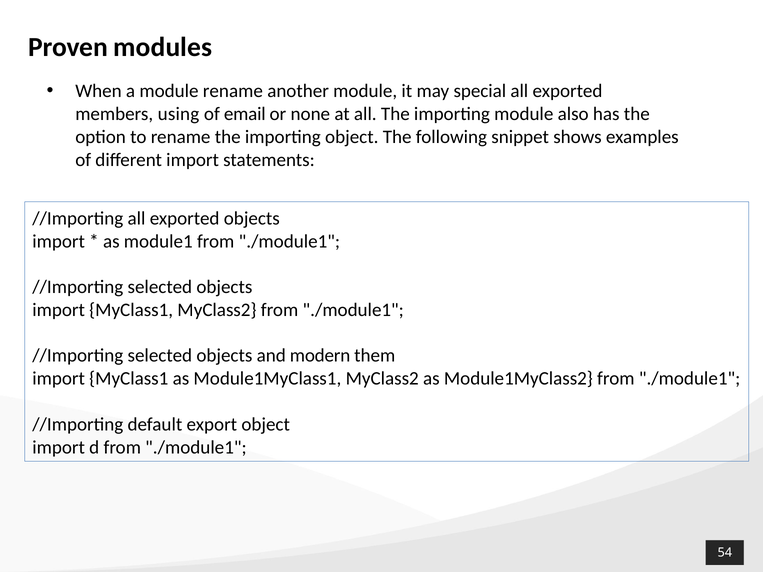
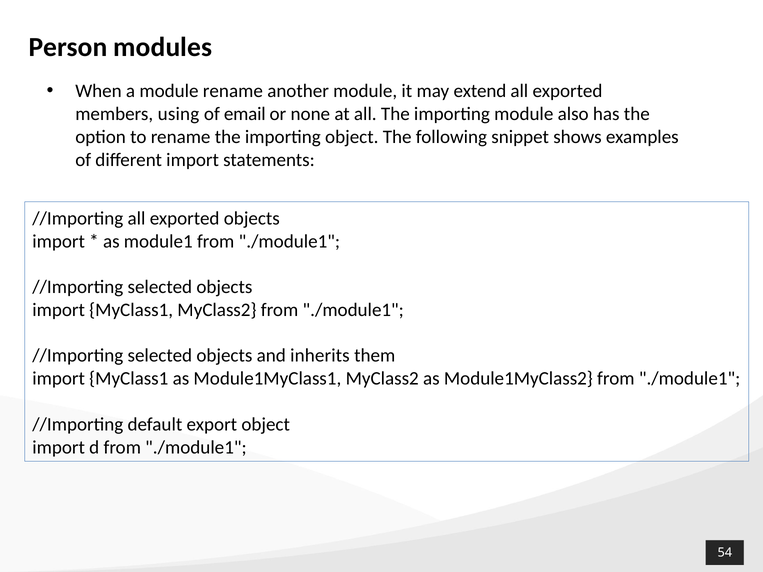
Proven: Proven -> Person
special: special -> extend
modern: modern -> inherits
